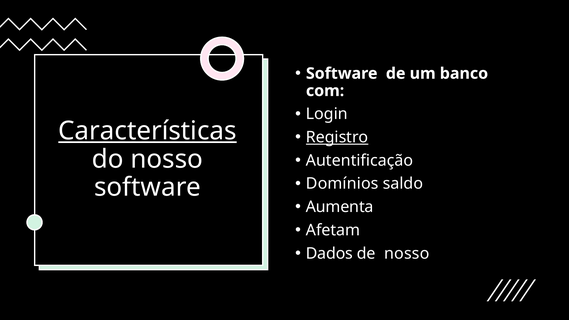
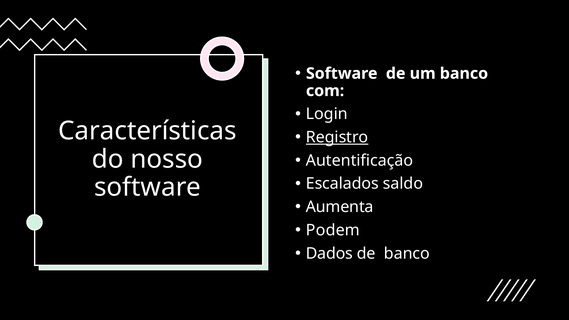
Características underline: present -> none
Domínios: Domínios -> Escalados
Afetam: Afetam -> Podem
de nosso: nosso -> banco
